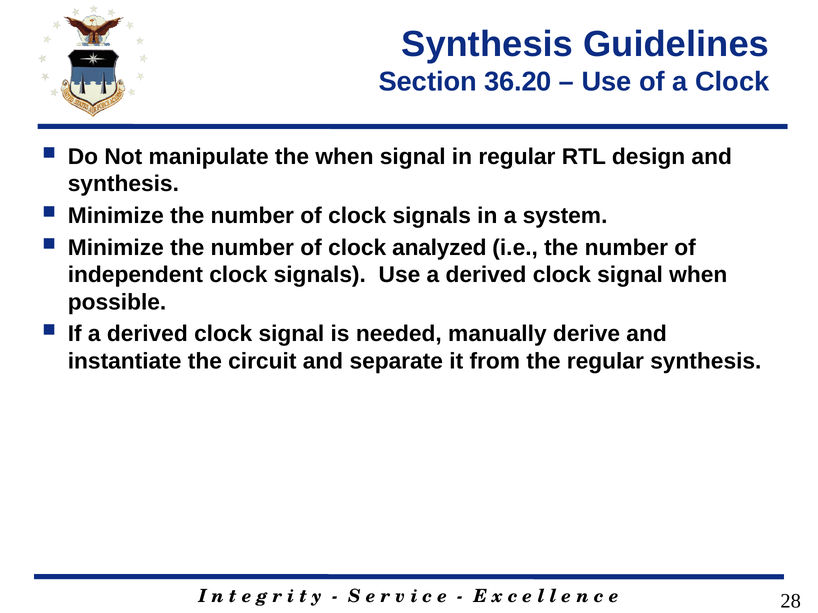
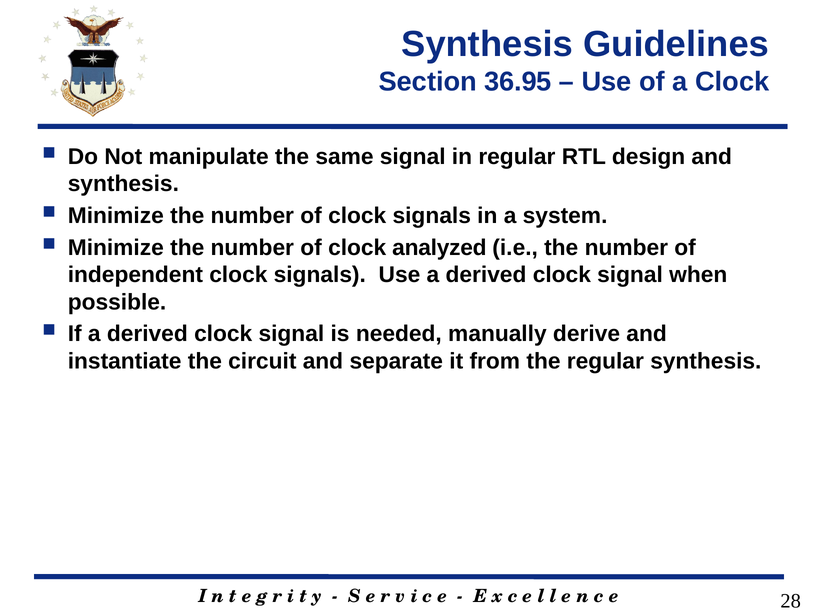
36.20: 36.20 -> 36.95
the when: when -> same
